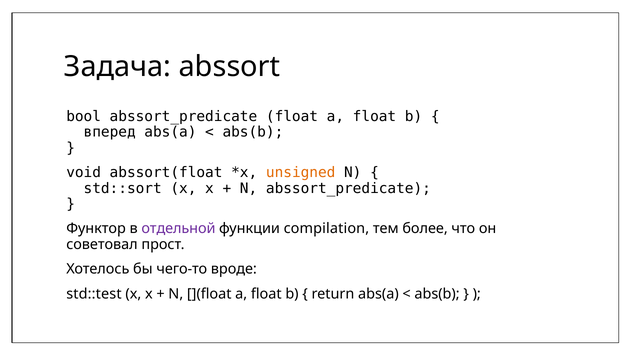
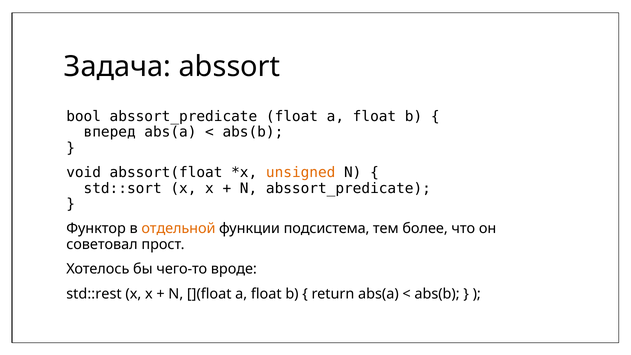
отдельной colour: purple -> orange
compilation: compilation -> подсистема
std::test: std::test -> std::rest
